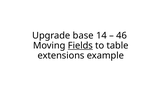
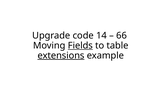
base: base -> code
46: 46 -> 66
extensions underline: none -> present
